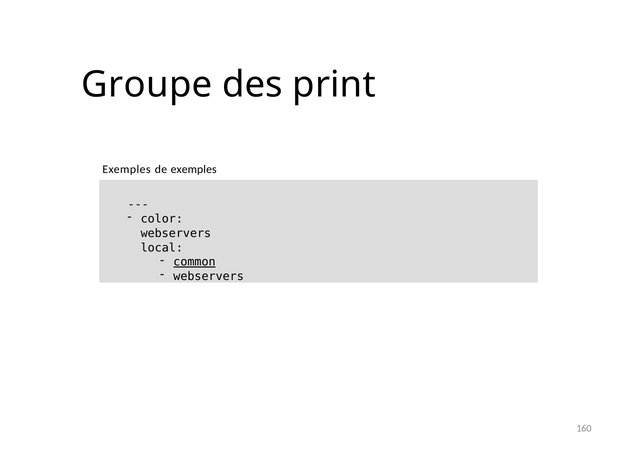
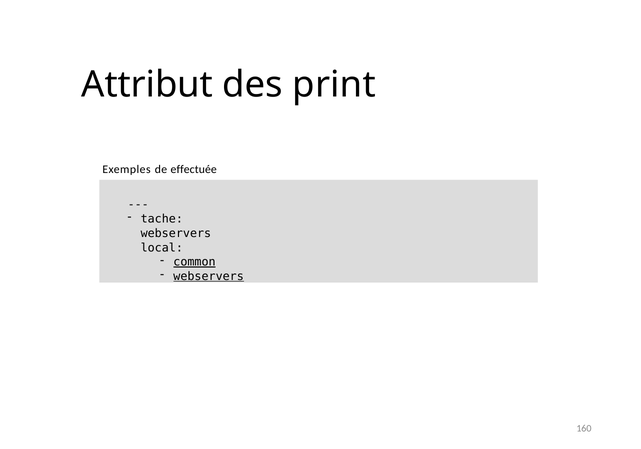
Groupe: Groupe -> Attribut
de exemples: exemples -> effectuée
color: color -> tache
webservers at (209, 276) underline: none -> present
